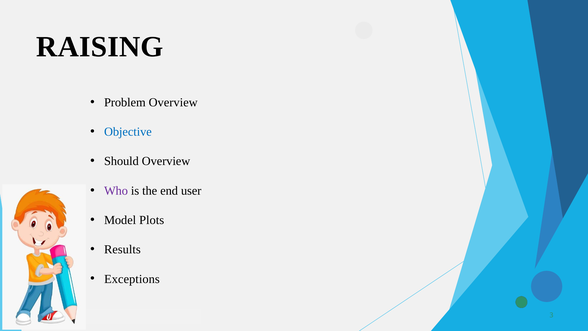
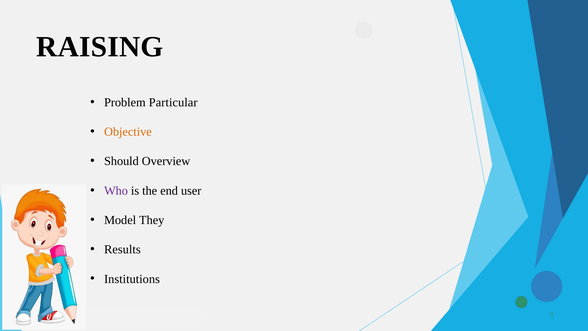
Problem Overview: Overview -> Particular
Objective colour: blue -> orange
Plots: Plots -> They
Exceptions: Exceptions -> Institutions
